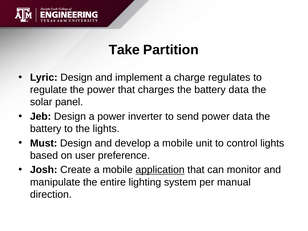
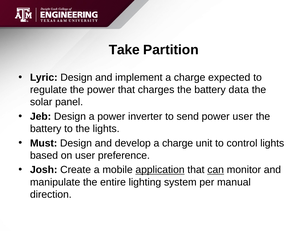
regulates: regulates -> expected
power data: data -> user
develop a mobile: mobile -> charge
can underline: none -> present
